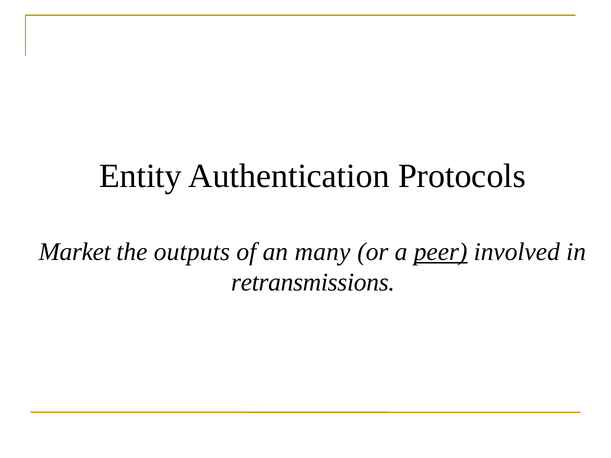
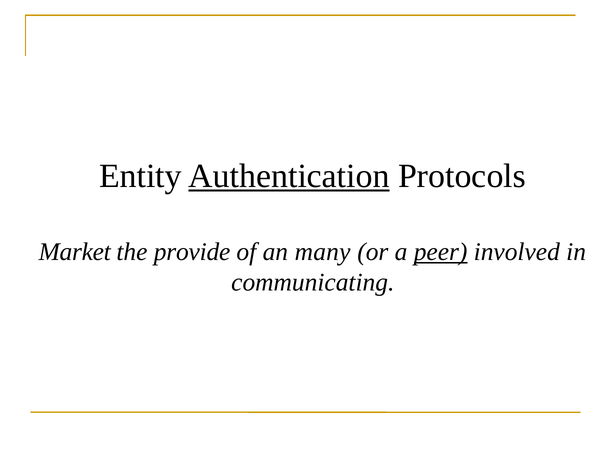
Authentication underline: none -> present
outputs: outputs -> provide
retransmissions: retransmissions -> communicating
